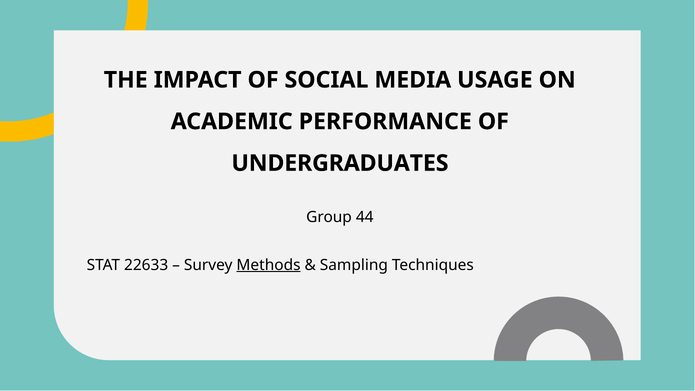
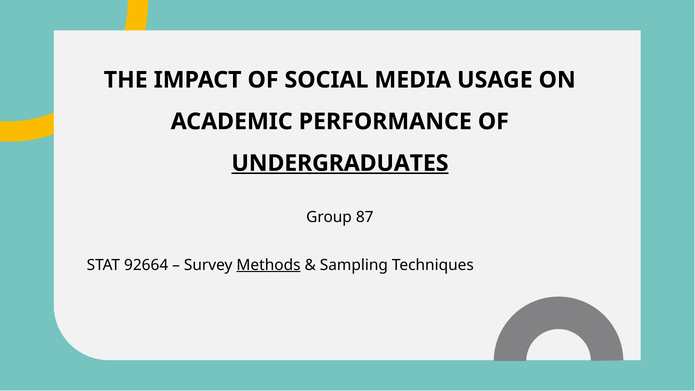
UNDERGRADUATES underline: none -> present
44: 44 -> 87
22633: 22633 -> 92664
